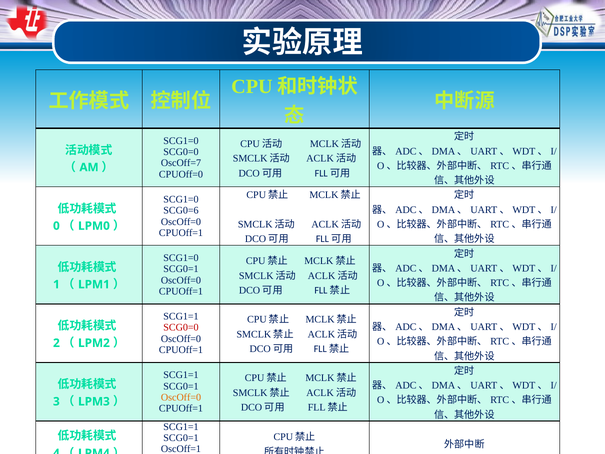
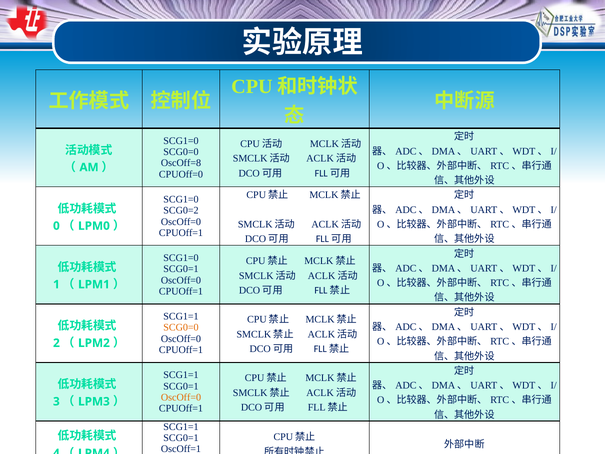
OscOff=7: OscOff=7 -> OscOff=8
SCG0=6: SCG0=6 -> SCG0=2
SCG0=0 at (181, 327) colour: red -> orange
